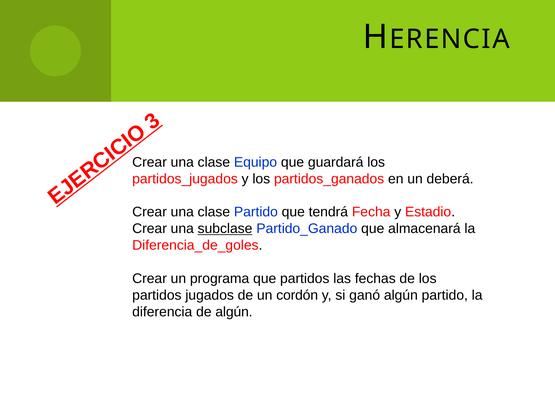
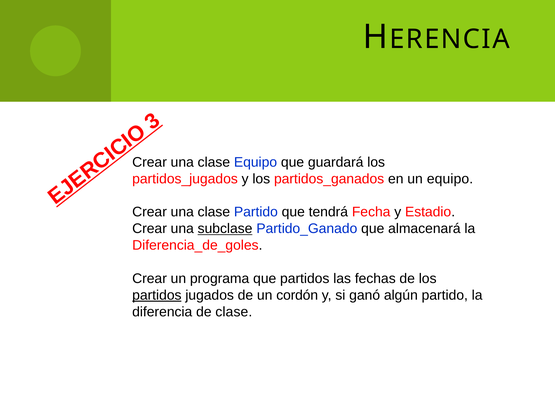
un deberá: deberá -> equipo
partidos at (157, 295) underline: none -> present
de algún: algún -> clase
